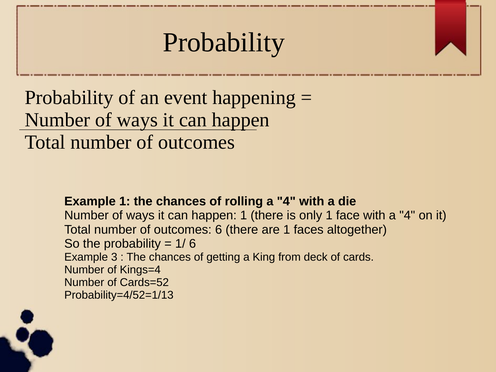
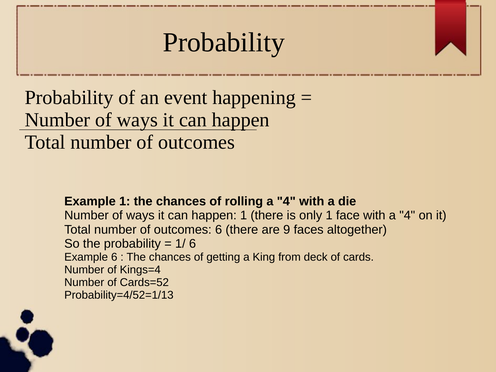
are 1: 1 -> 9
Example 3: 3 -> 6
